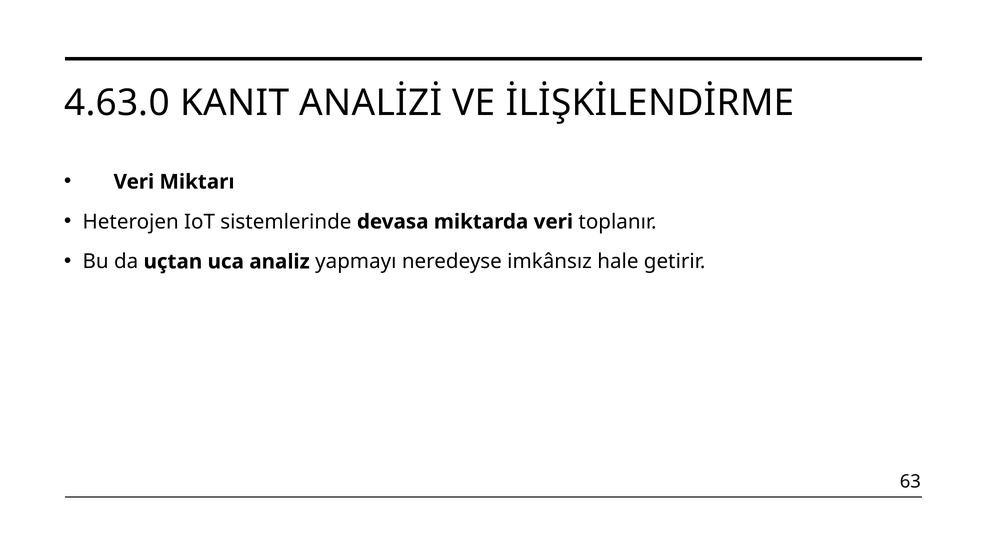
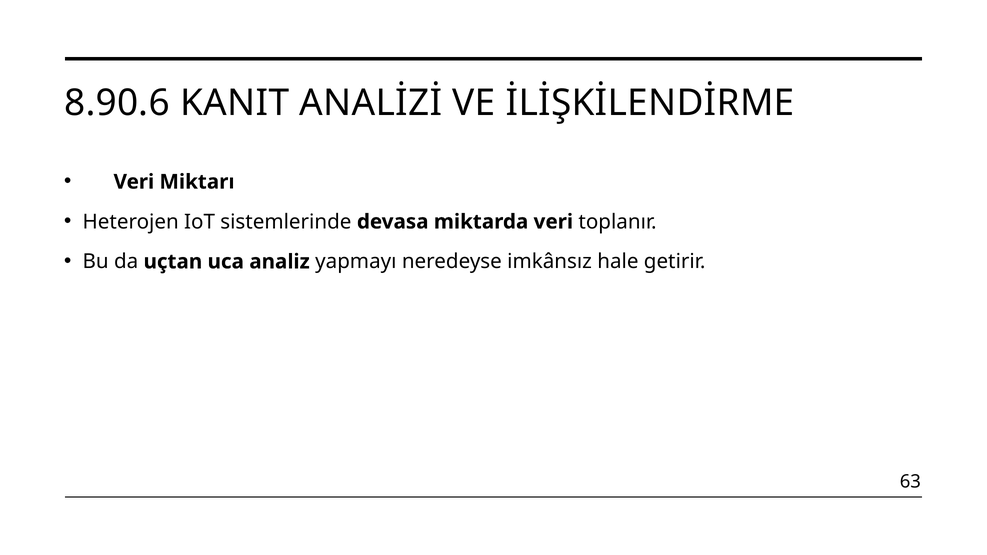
4.63.0: 4.63.0 -> 8.90.6
